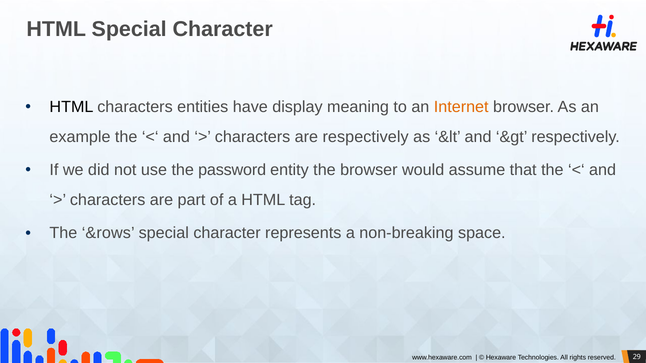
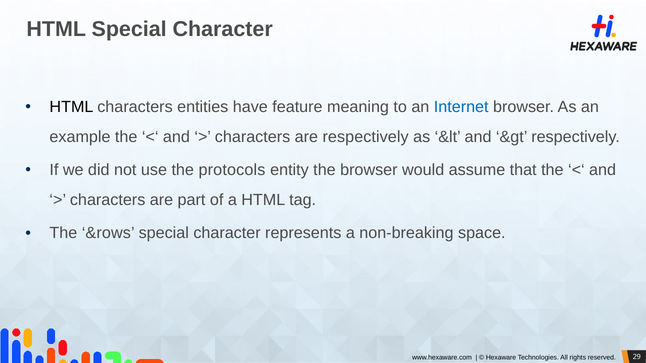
display: display -> feature
Internet colour: orange -> blue
password: password -> protocols
